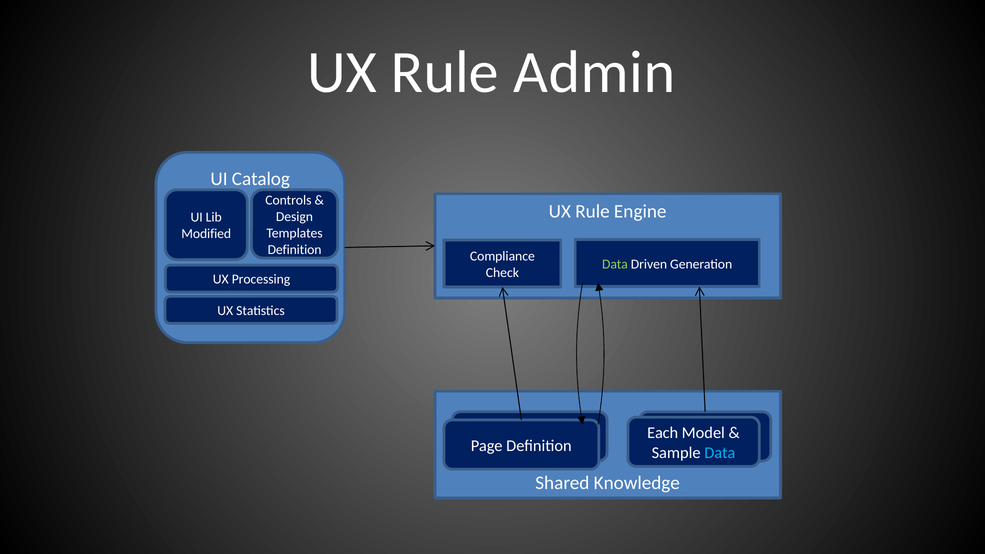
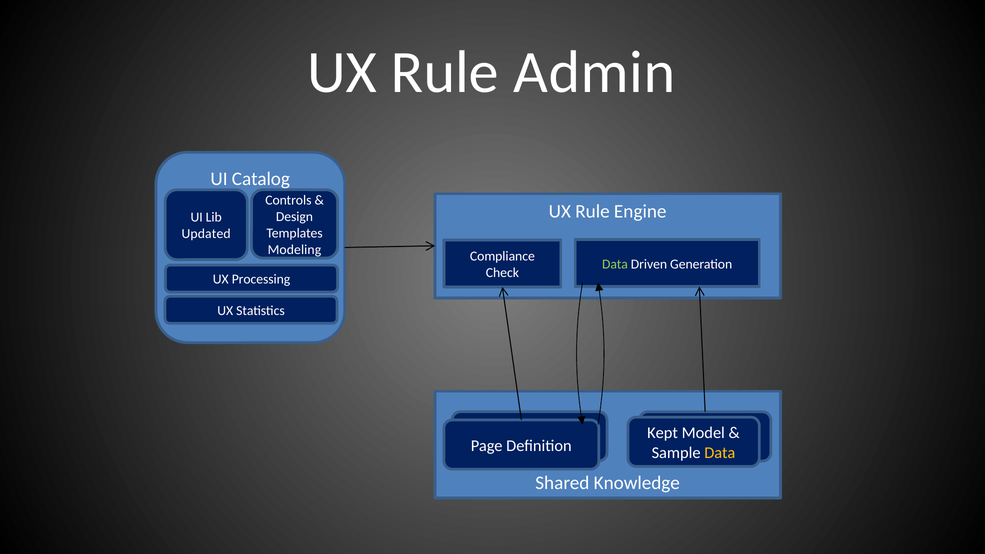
Modified: Modified -> Updated
Definition at (295, 250): Definition -> Modeling
Each: Each -> Kept
Data at (720, 453) colour: light blue -> yellow
